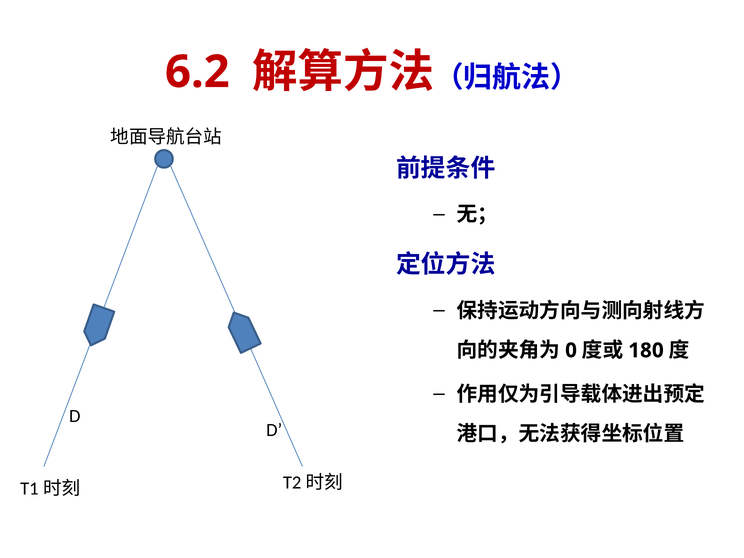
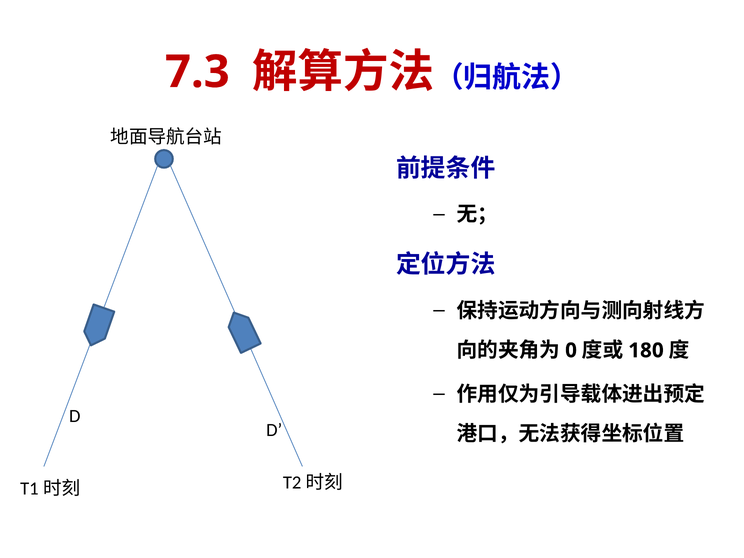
6.2: 6.2 -> 7.3
